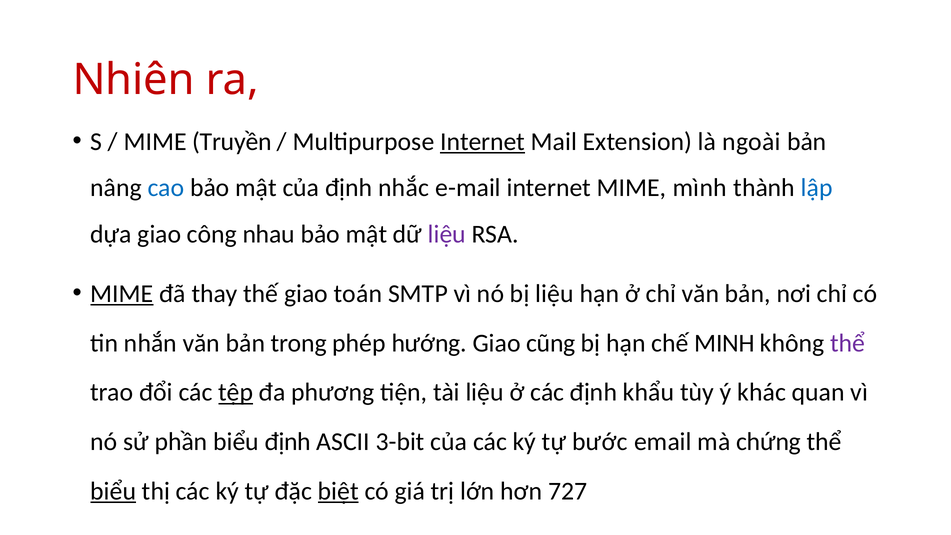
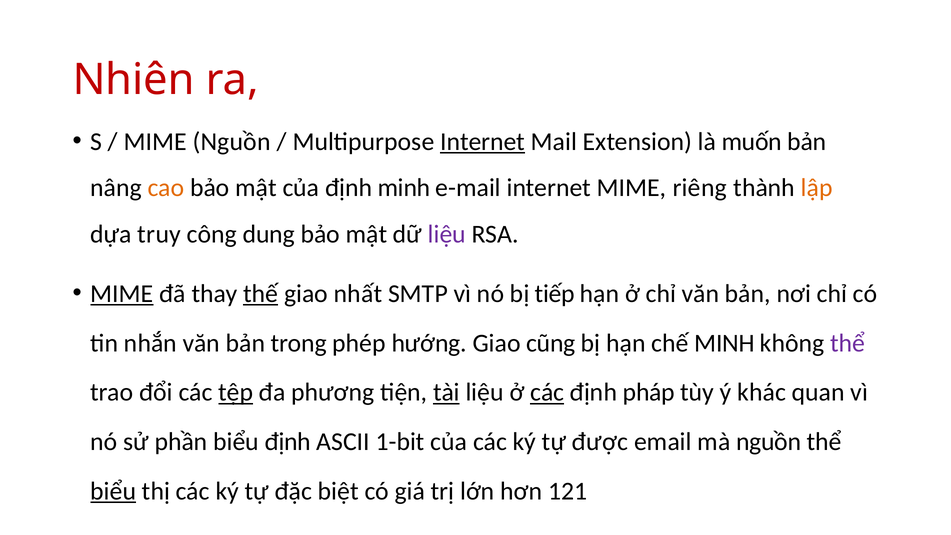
MIME Truyền: Truyền -> Nguồn
ngoài: ngoài -> muốn
cao colour: blue -> orange
định nhắc: nhắc -> minh
mình: mình -> riêng
lập colour: blue -> orange
dựa giao: giao -> truy
nhau: nhau -> dung
thế underline: none -> present
toán: toán -> nhất
bị liệu: liệu -> tiếp
tài underline: none -> present
các at (547, 392) underline: none -> present
khẩu: khẩu -> pháp
3-bit: 3-bit -> 1-bit
bước: bước -> được
mà chứng: chứng -> nguồn
biệt underline: present -> none
727: 727 -> 121
